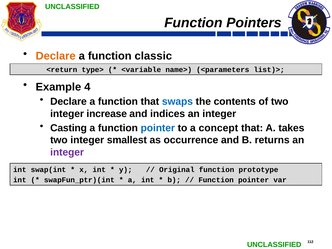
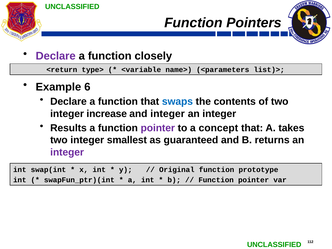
Declare at (56, 56) colour: orange -> purple
classic: classic -> closely
4: 4 -> 6
and indices: indices -> integer
Casting: Casting -> Results
pointer at (158, 128) colour: blue -> purple
occurrence: occurrence -> guaranteed
